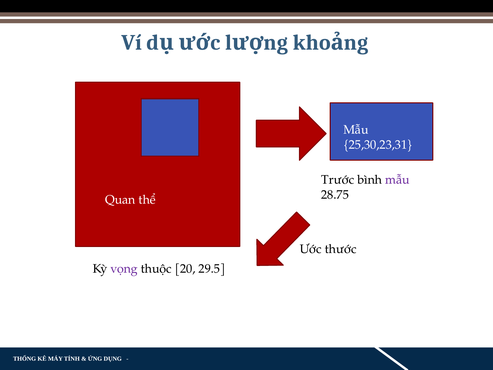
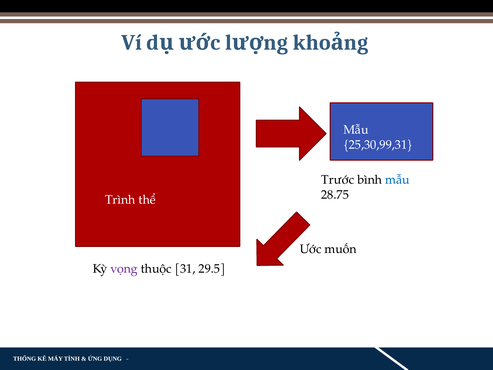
25,30,23,31: 25,30,23,31 -> 25,30,99,31
mẫu at (397, 180) colour: purple -> blue
Quan: Quan -> Trình
thước: thước -> muốn
20: 20 -> 31
